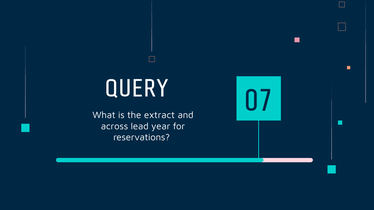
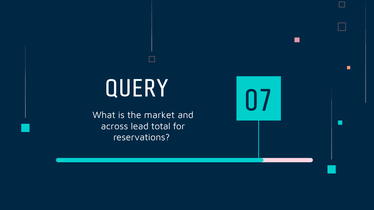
extract: extract -> market
year: year -> total
